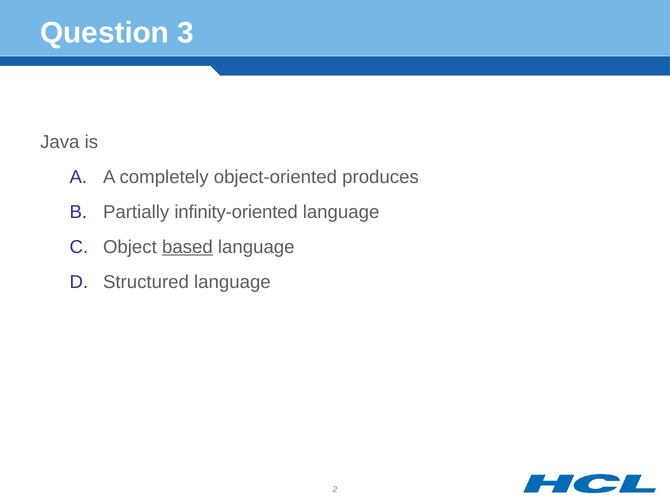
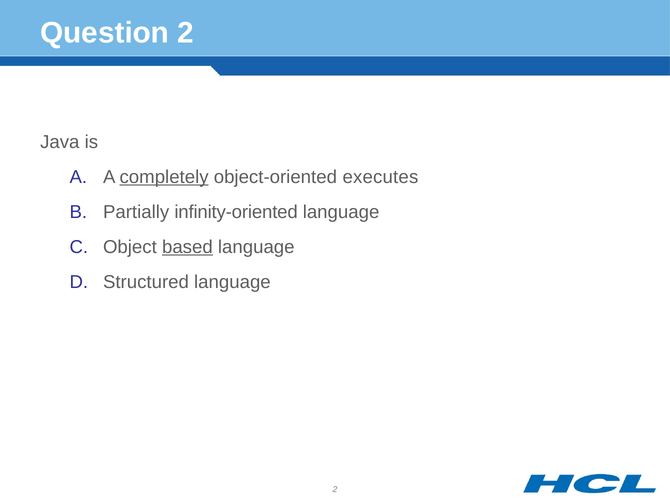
Question 3: 3 -> 2
completely underline: none -> present
produces: produces -> executes
